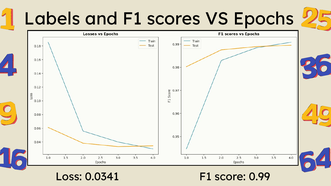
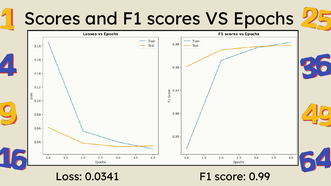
Labels at (52, 19): Labels -> Scores
